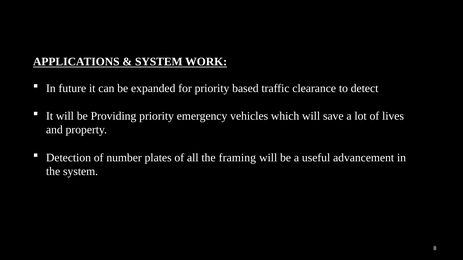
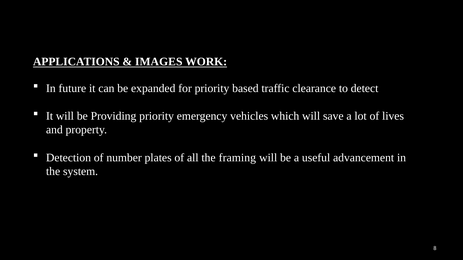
SYSTEM at (159, 62): SYSTEM -> IMAGES
